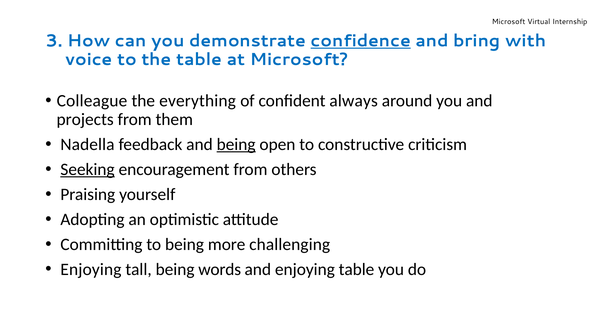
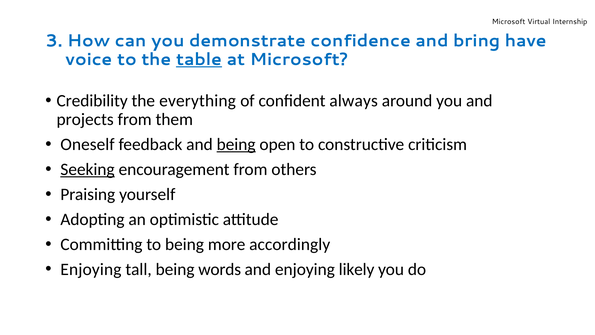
confidence underline: present -> none
with: with -> have
table at (199, 59) underline: none -> present
Colleague: Colleague -> Credibility
Nadella: Nadella -> Oneself
challenging: challenging -> accordingly
enjoying table: table -> likely
